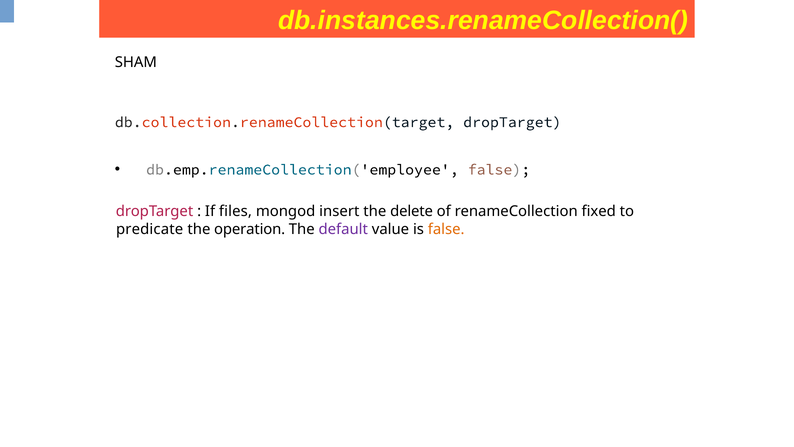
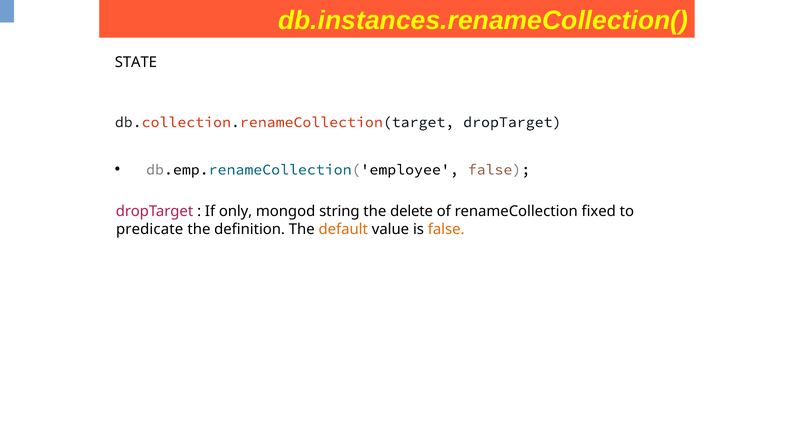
SHAM: SHAM -> STATE
files: files -> only
insert: insert -> string
operation: operation -> definition
default colour: purple -> orange
